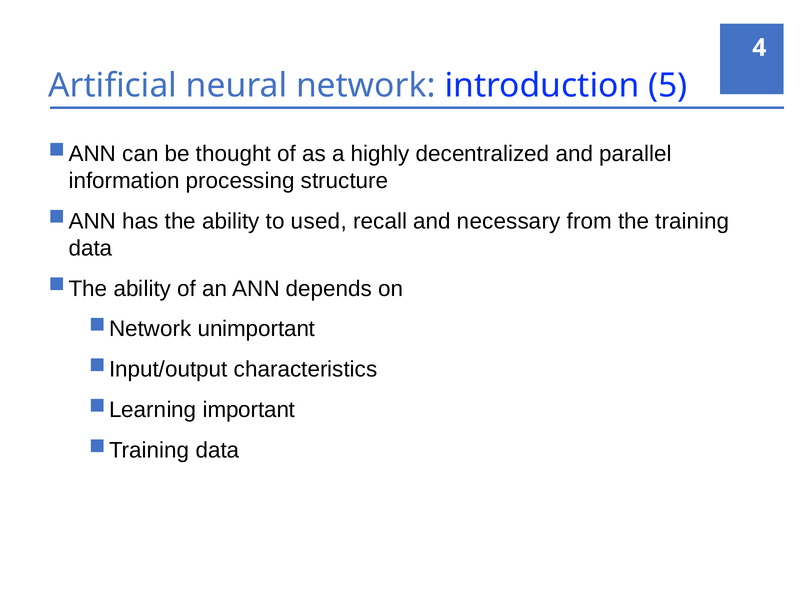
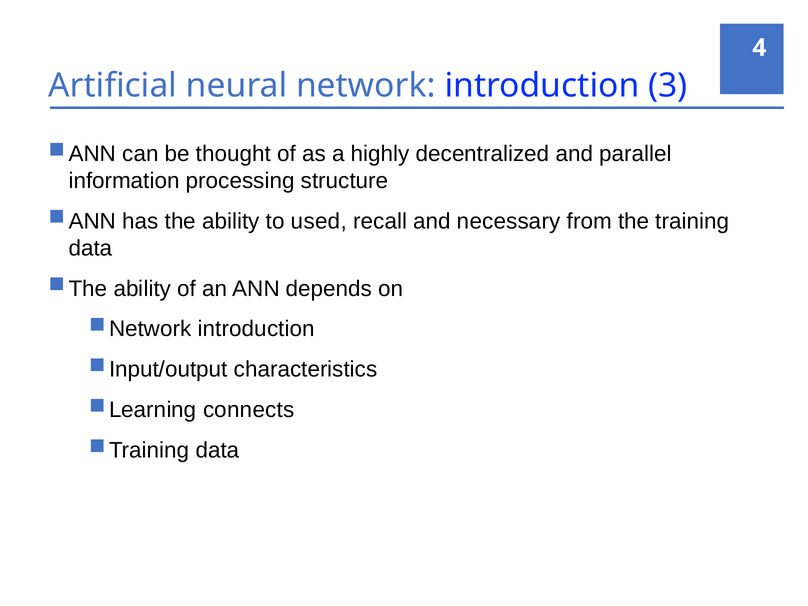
5: 5 -> 3
unimportant at (256, 329): unimportant -> introduction
important: important -> connects
